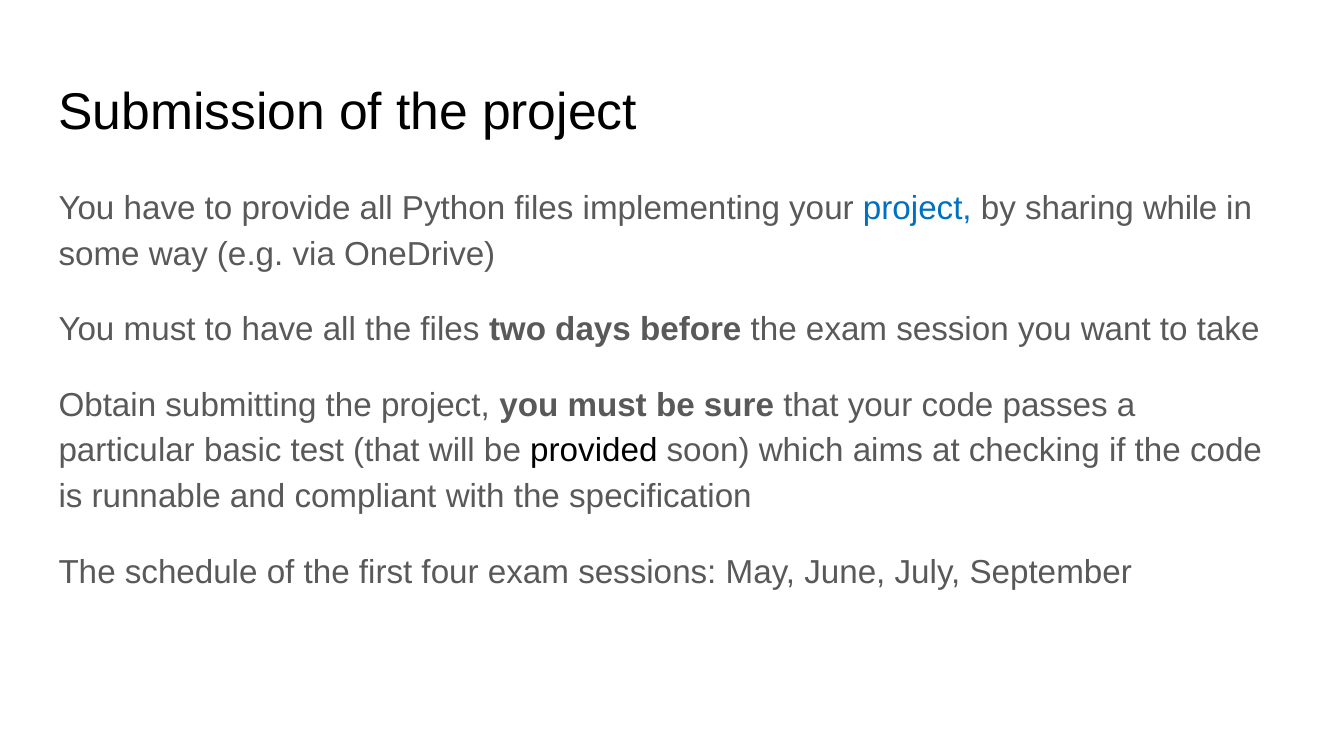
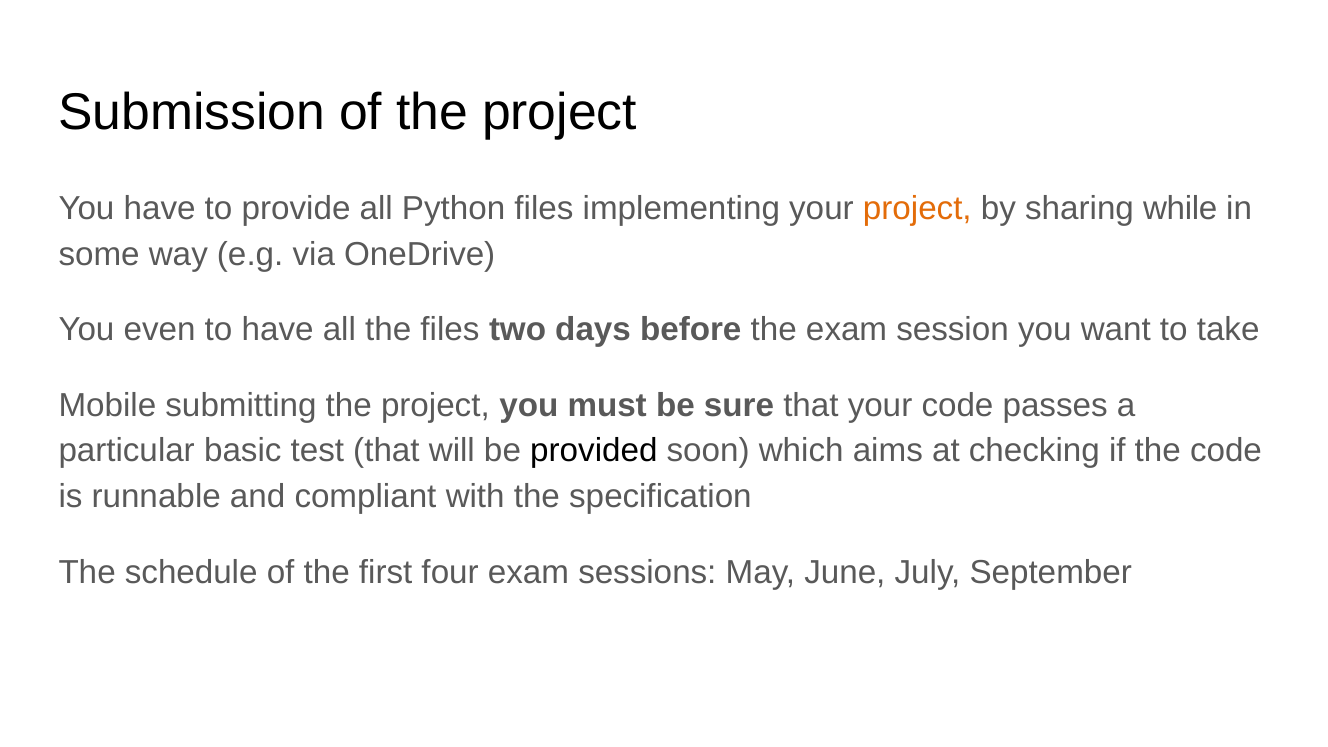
project at (917, 209) colour: blue -> orange
must at (160, 330): must -> even
Obtain: Obtain -> Mobile
